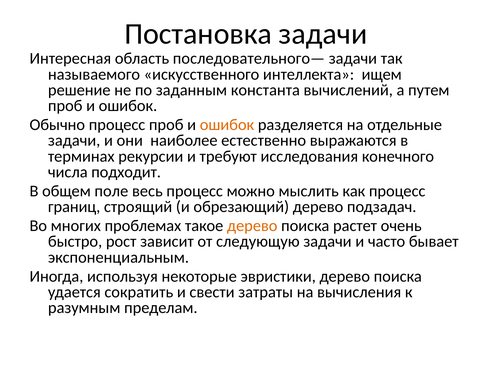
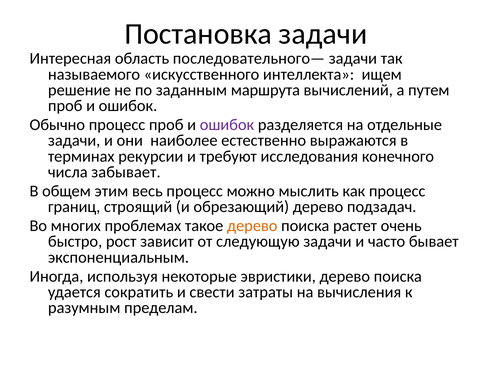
константа: константа -> маршрута
ошибок at (227, 125) colour: orange -> purple
подходит: подходит -> забывает
поле: поле -> этим
